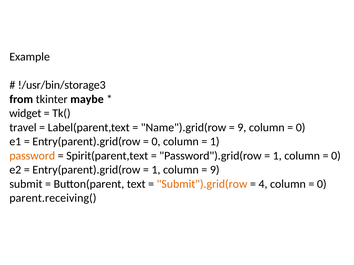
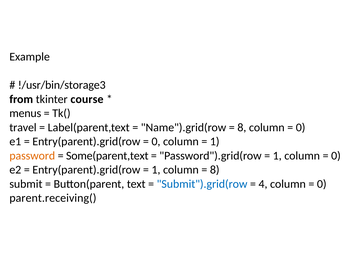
maybe: maybe -> course
widget: widget -> menus
9 at (242, 128): 9 -> 8
Spirit(parent,text: Spirit(parent,text -> Some(parent,text
9 at (215, 170): 9 -> 8
Submit").grid(row colour: orange -> blue
